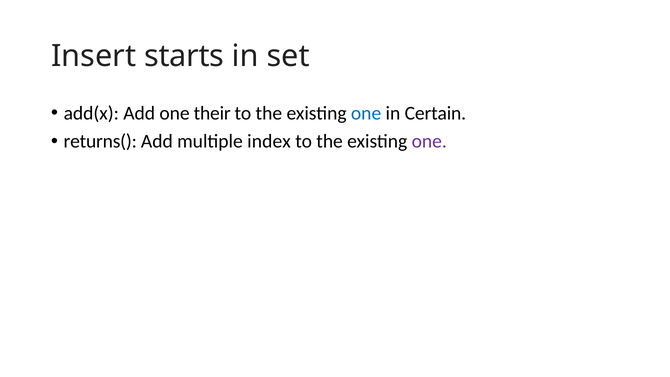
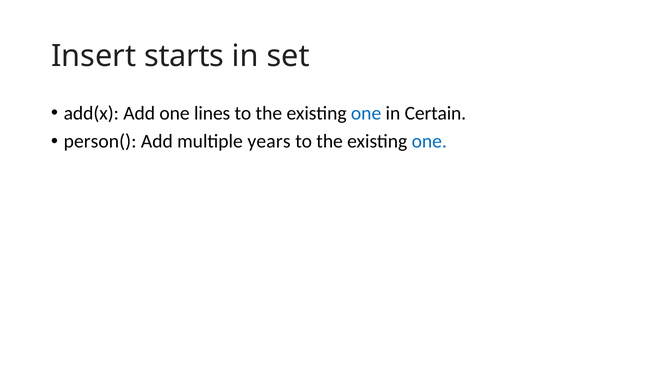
their: their -> lines
returns(: returns( -> person(
index: index -> years
one at (429, 141) colour: purple -> blue
